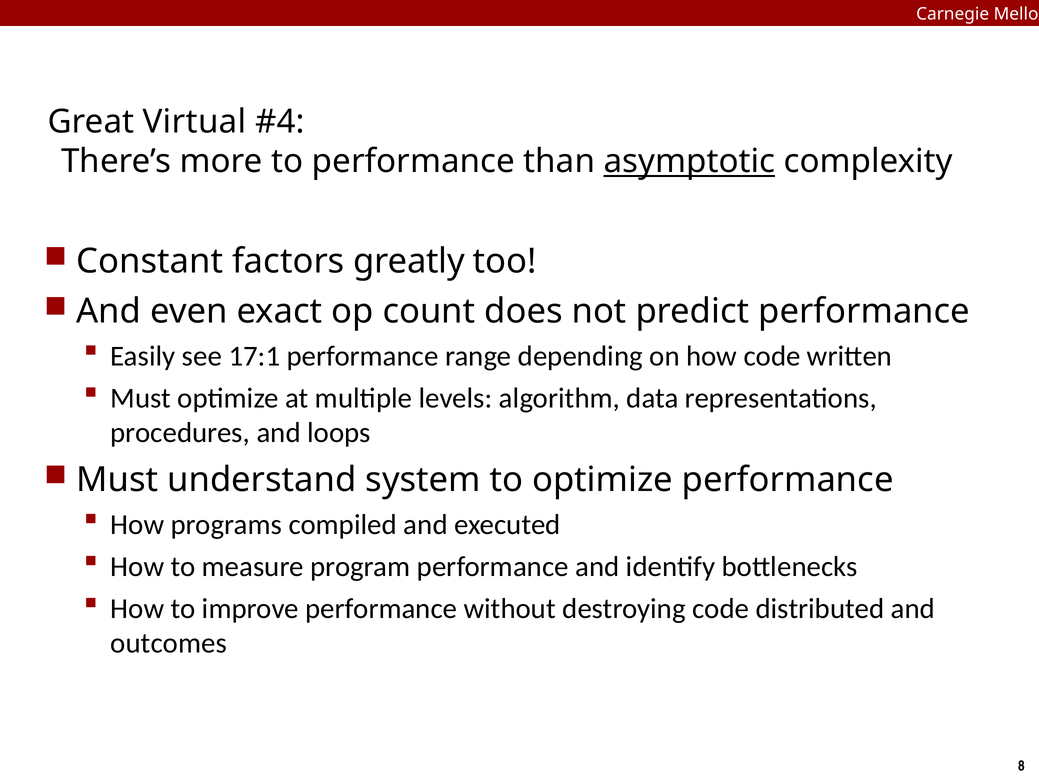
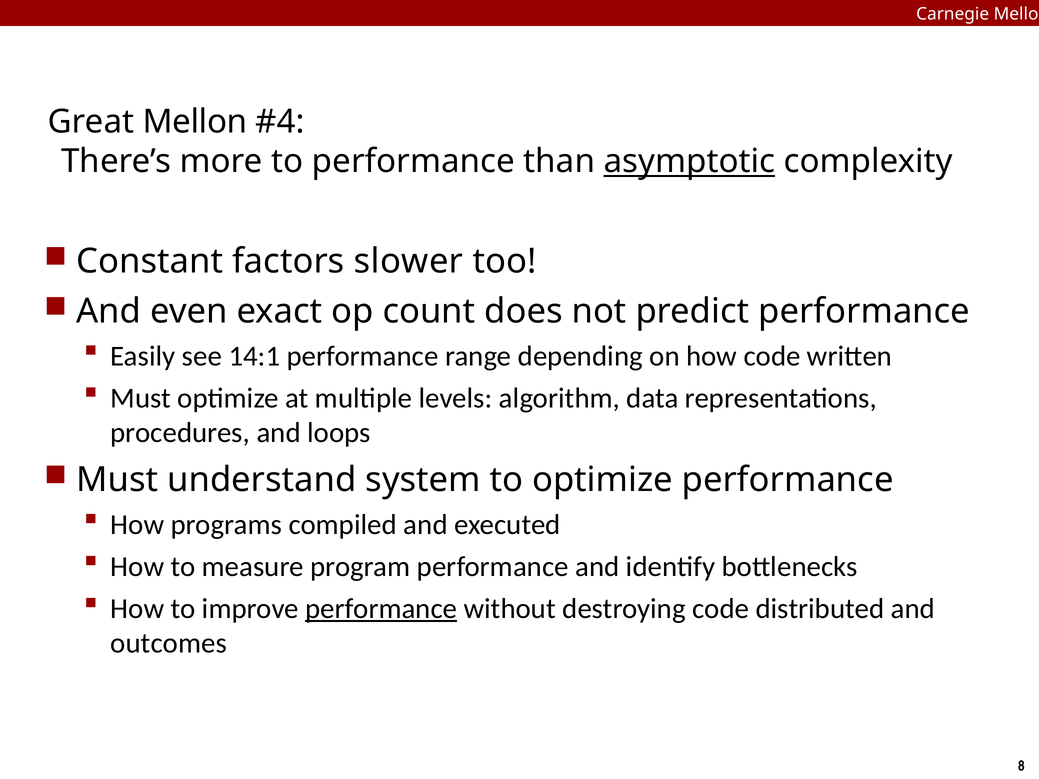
Great Virtual: Virtual -> Mellon
greatly: greatly -> slower
17:1: 17:1 -> 14:1
performance at (381, 609) underline: none -> present
